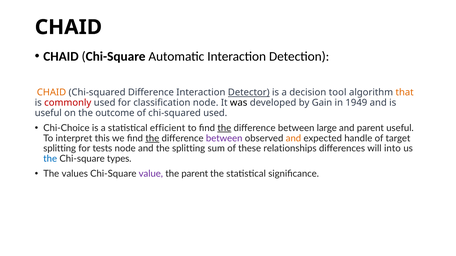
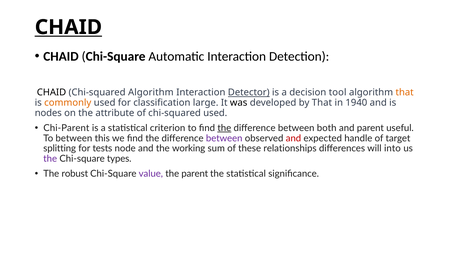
CHAID at (68, 27) underline: none -> present
CHAID at (52, 93) colour: orange -> black
Chi-squared Difference: Difference -> Algorithm
commonly colour: red -> orange
classification node: node -> large
by Gain: Gain -> That
1949: 1949 -> 1940
useful at (48, 113): useful -> nodes
outcome: outcome -> attribute
Chi-Choice: Chi-Choice -> Chi-Parent
efficient: efficient -> criterion
large: large -> both
To interpret: interpret -> between
the at (152, 138) underline: present -> none
and at (293, 138) colour: orange -> red
the splitting: splitting -> working
the at (50, 159) colour: blue -> purple
values: values -> robust
